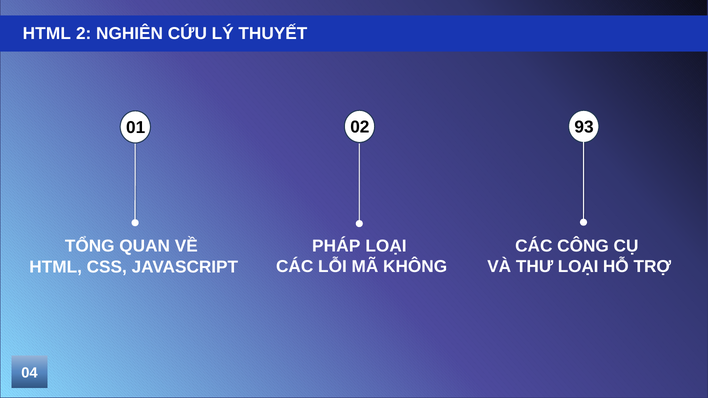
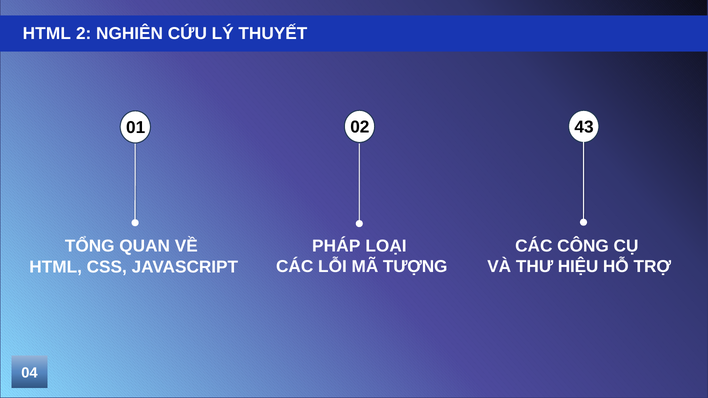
93: 93 -> 43
KHÔNG: KHÔNG -> TƯỢNG
THƯ LOẠI: LOẠI -> HIỆU
